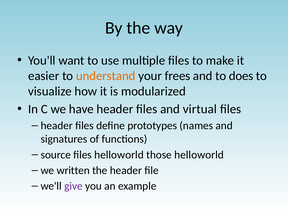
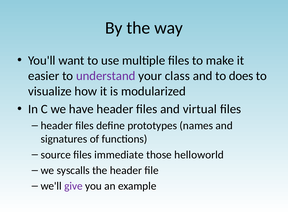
understand colour: orange -> purple
frees: frees -> class
files helloworld: helloworld -> immediate
written: written -> syscalls
